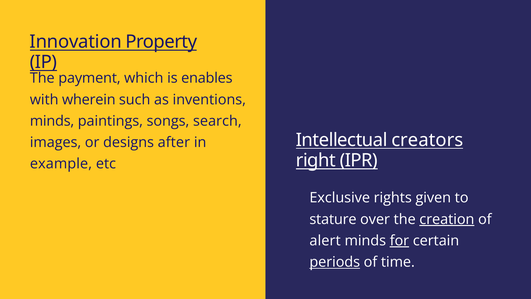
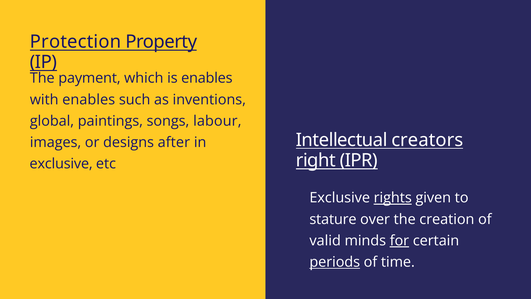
Innovation: Innovation -> Protection
with wherein: wherein -> enables
minds at (52, 121): minds -> global
search: search -> labour
example at (61, 164): example -> exclusive
rights underline: none -> present
creation underline: present -> none
alert: alert -> valid
